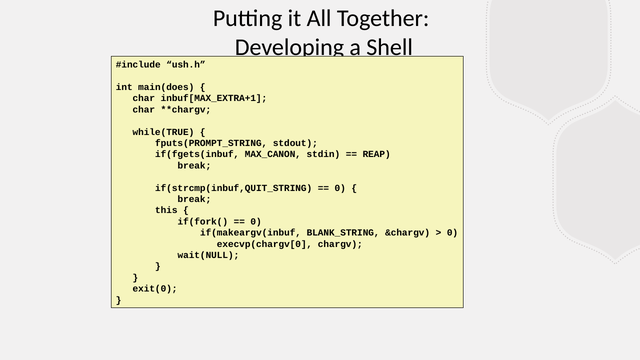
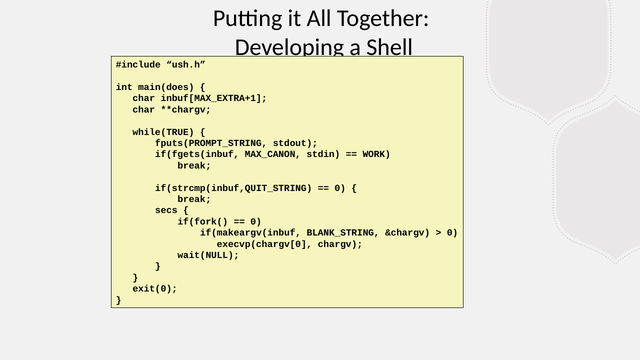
REAP: REAP -> WORK
this: this -> secs
